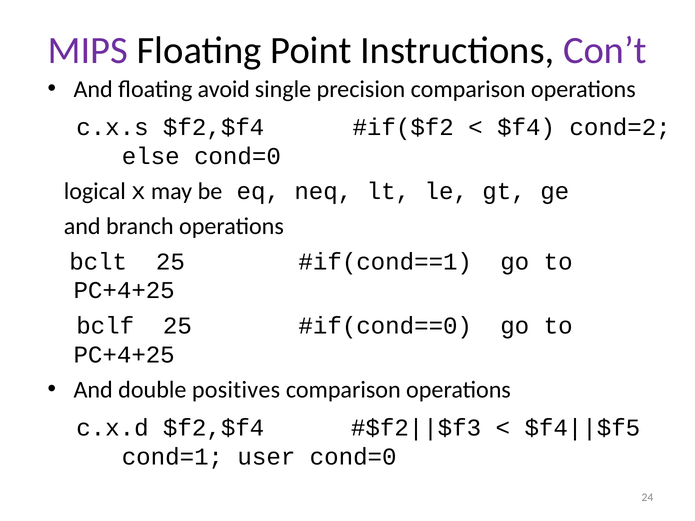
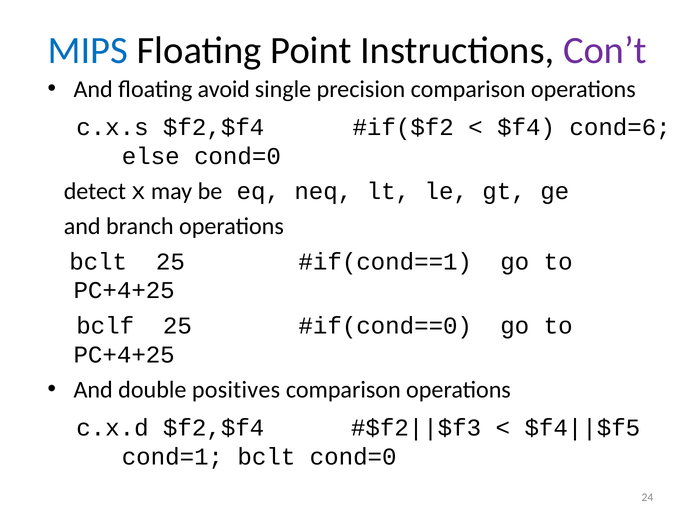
MIPS colour: purple -> blue
cond=2: cond=2 -> cond=6
logical: logical -> detect
cond=1 user: user -> bclt
